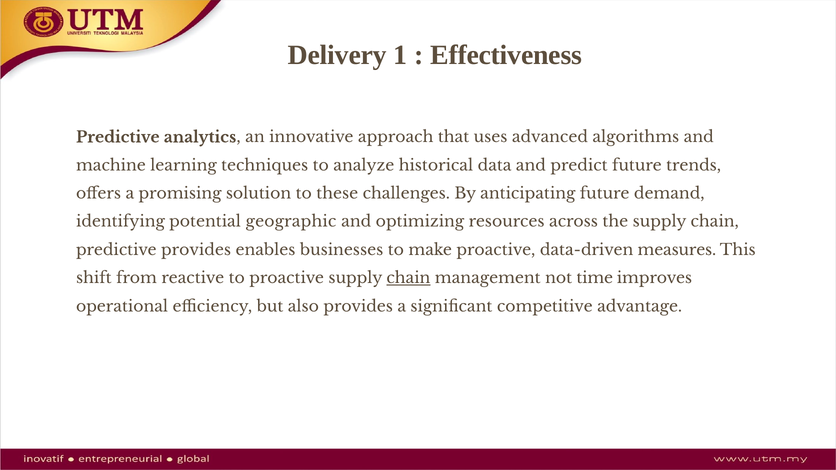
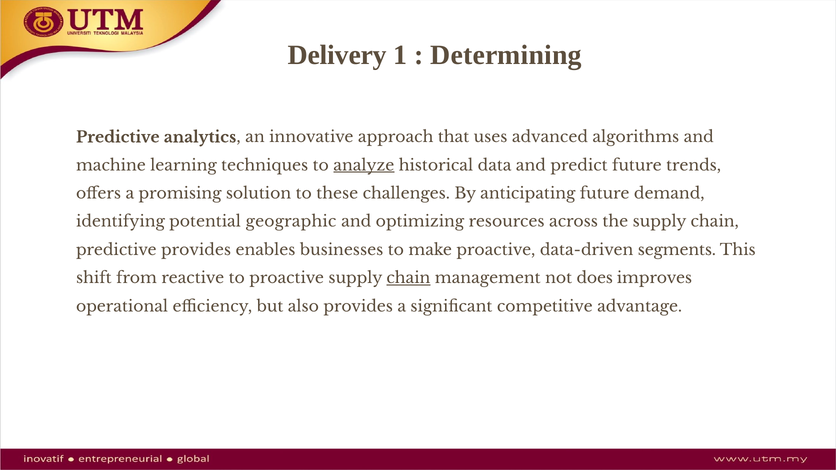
Effectiveness: Effectiveness -> Determining
analyze underline: none -> present
measures: measures -> segments
time: time -> does
